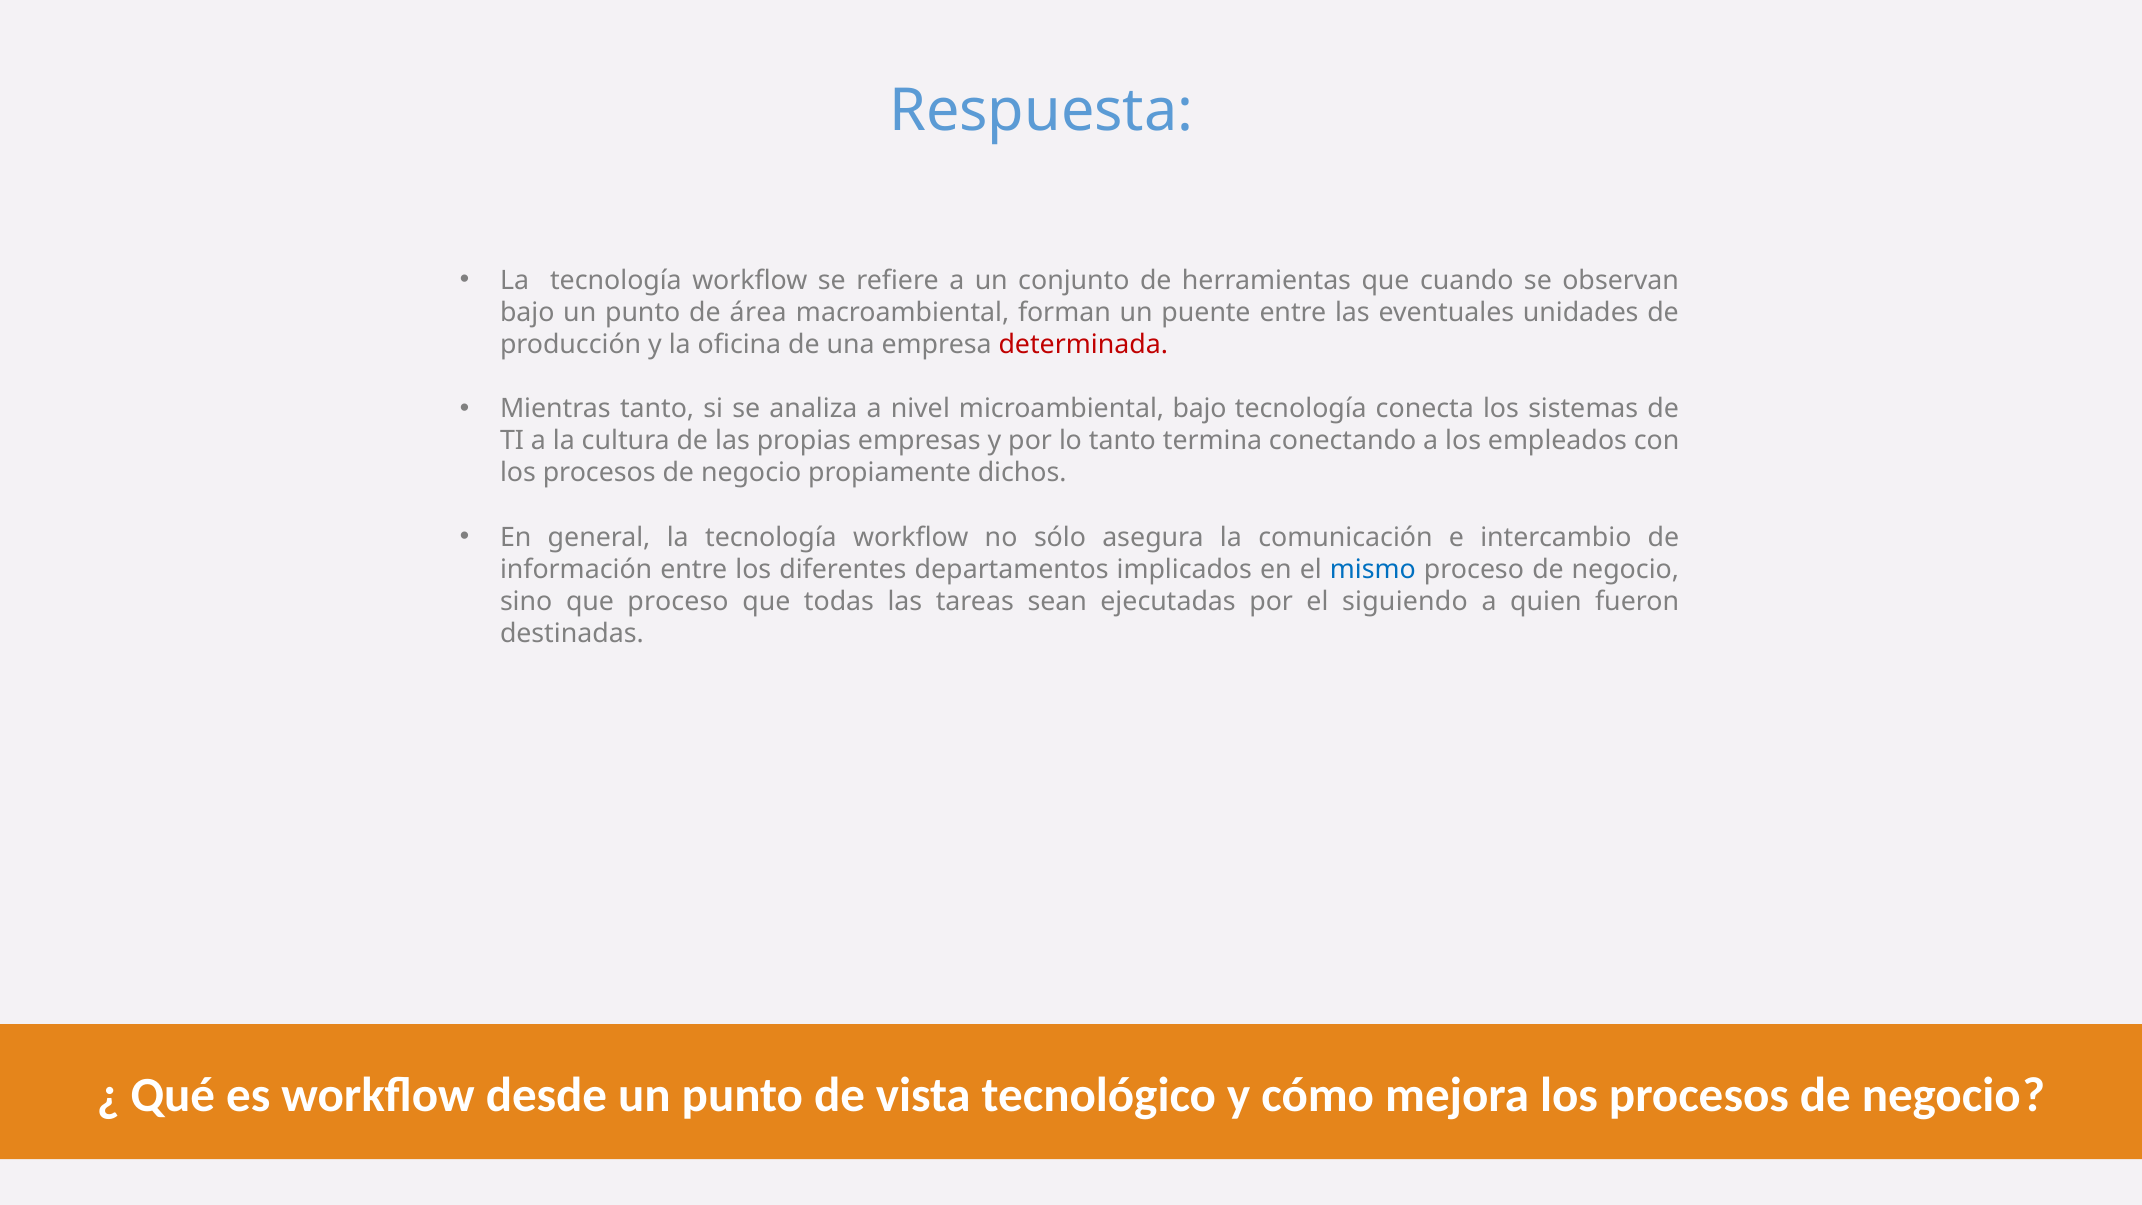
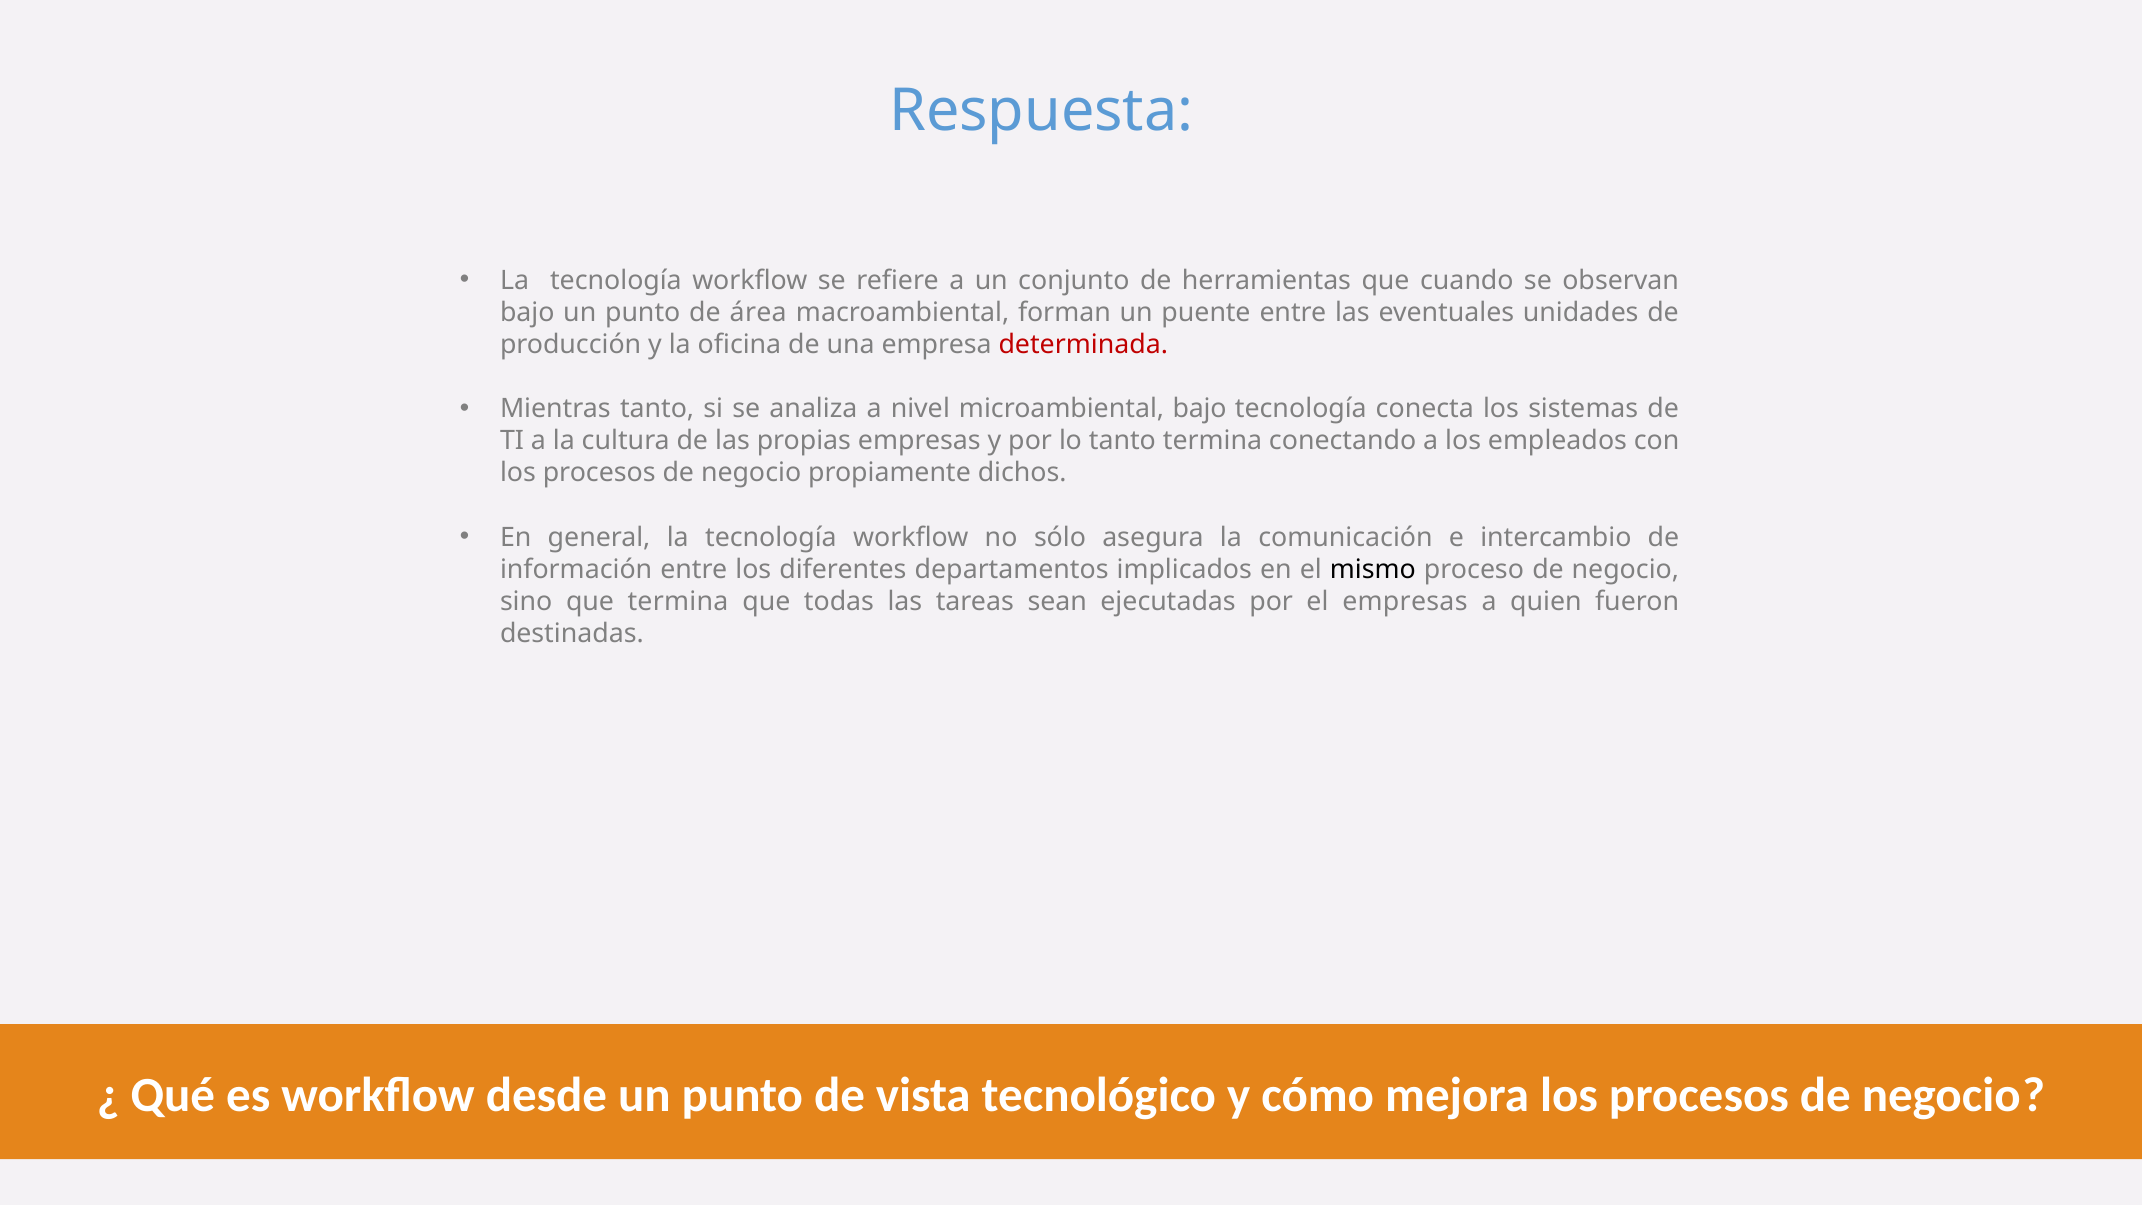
mismo colour: blue -> black
que proceso: proceso -> termina
el siguiendo: siguiendo -> empresas
